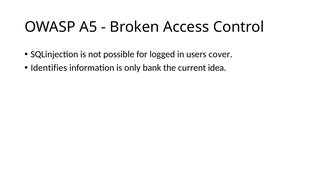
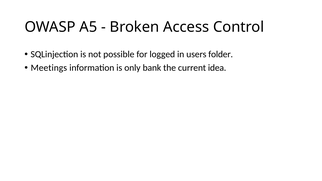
cover: cover -> folder
Identifies: Identifies -> Meetings
